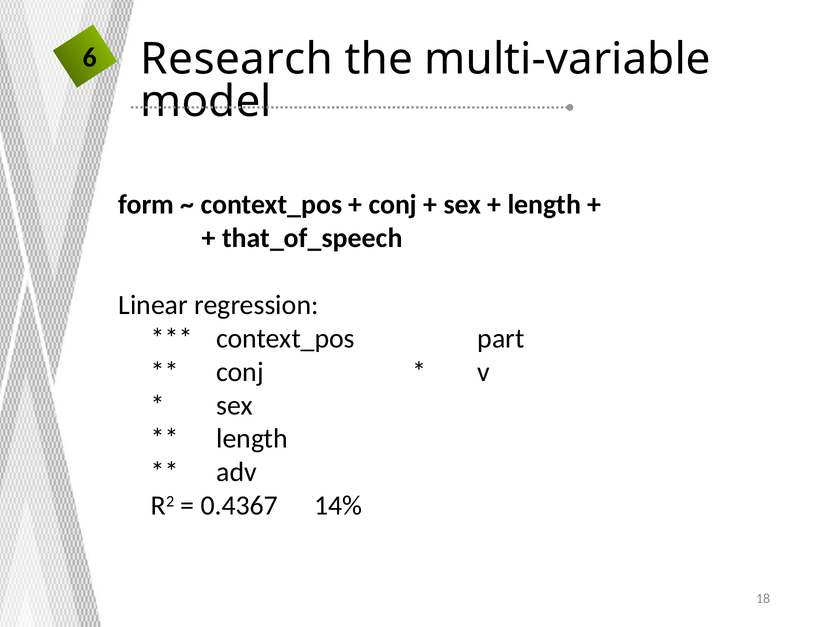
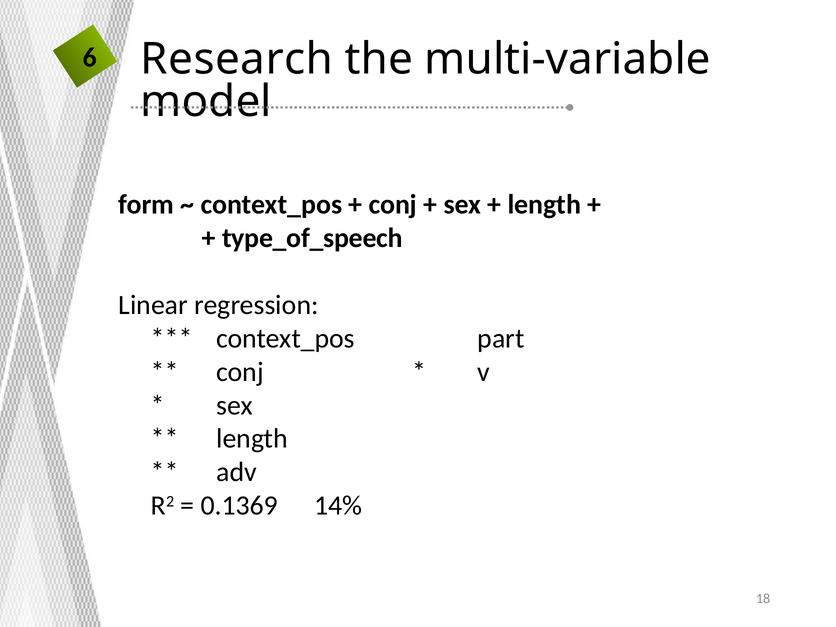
that_of_speech: that_of_speech -> type_of_speech
0.4367: 0.4367 -> 0.1369
